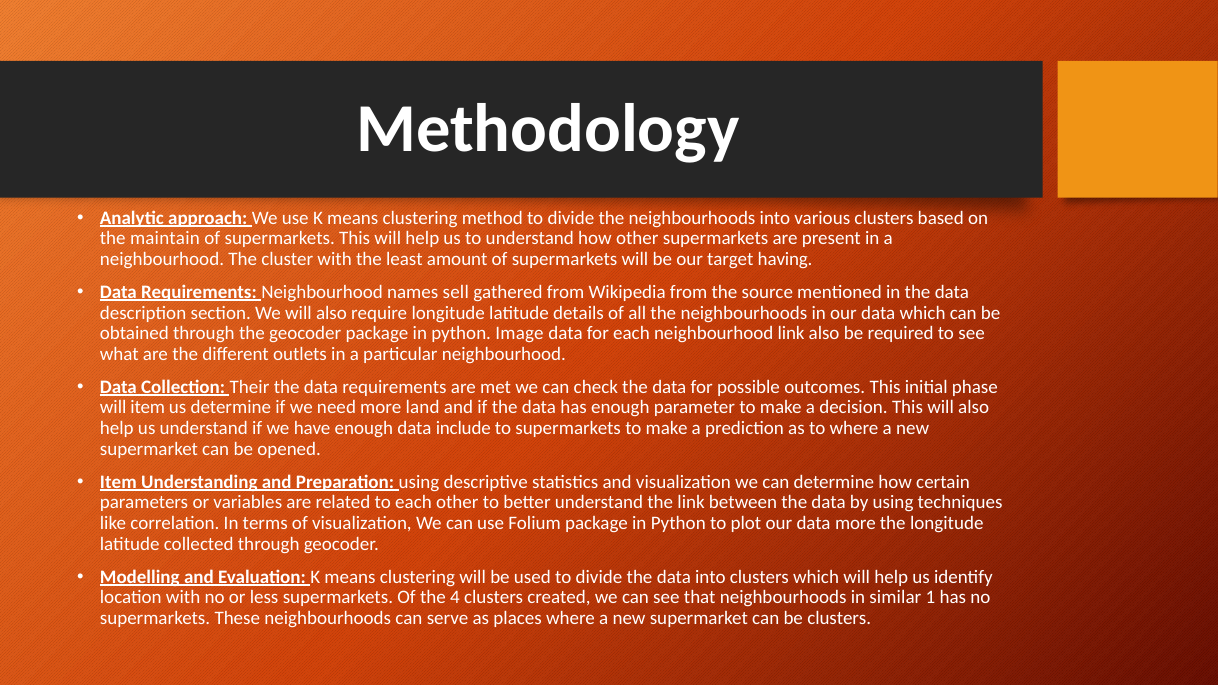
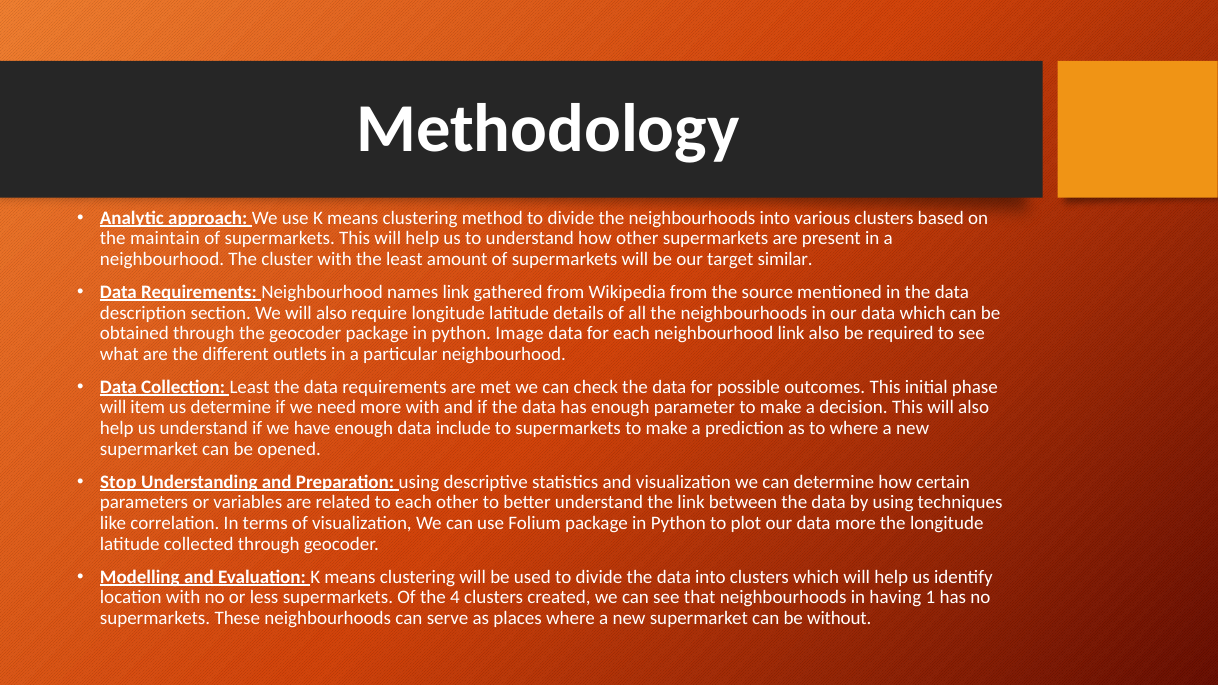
having: having -> similar
names sell: sell -> link
Collection Their: Their -> Least
more land: land -> with
Item at (118, 482): Item -> Stop
similar: similar -> having
be clusters: clusters -> without
